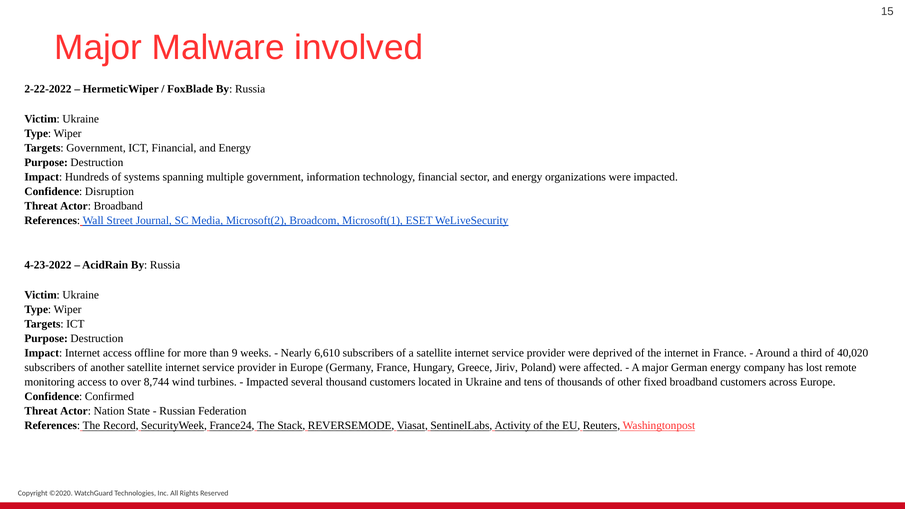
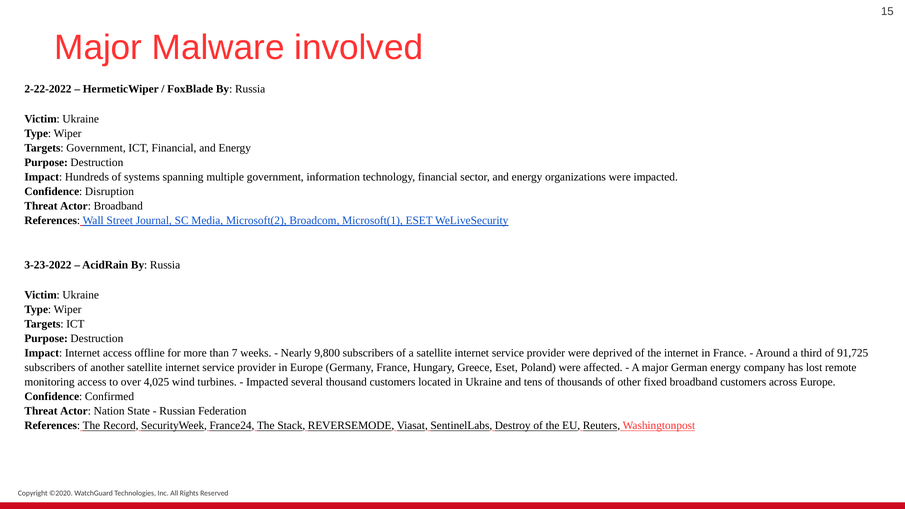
4-23-2022: 4-23-2022 -> 3-23-2022
9: 9 -> 7
6,610: 6,610 -> 9,800
40,020: 40,020 -> 91,725
Greece Jiriv: Jiriv -> Eset
8,744: 8,744 -> 4,025
Activity: Activity -> Destroy
